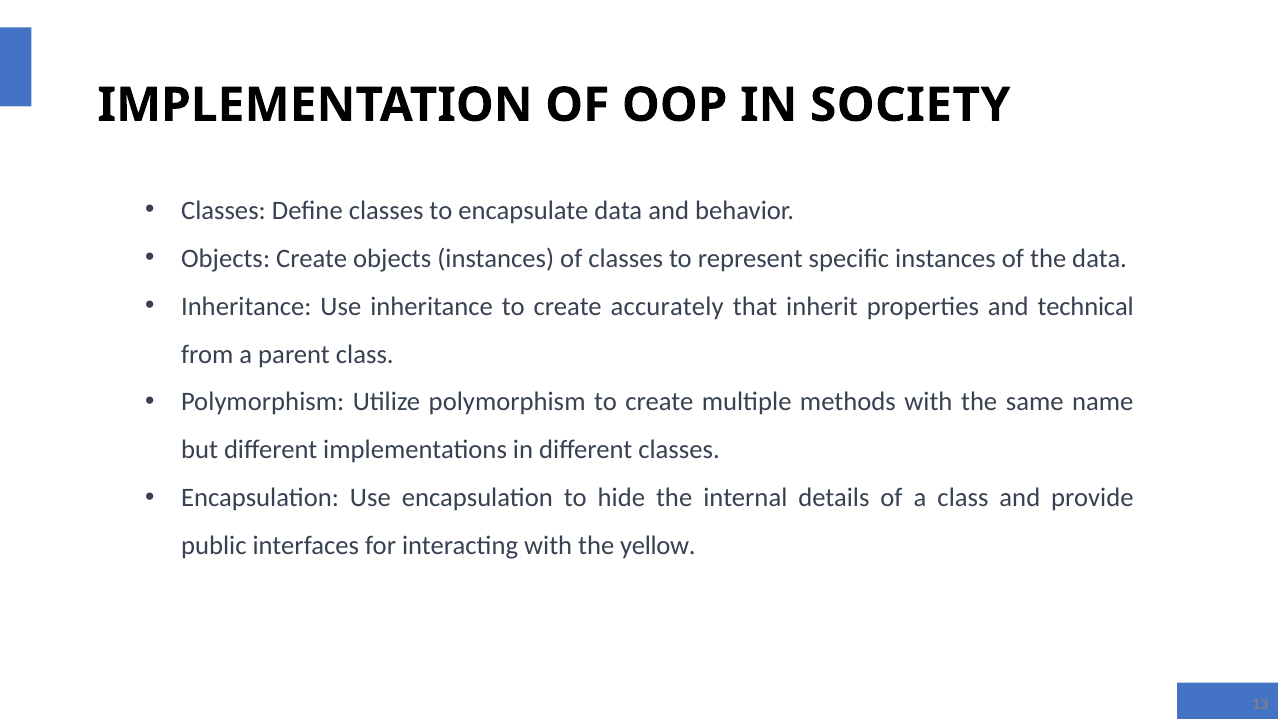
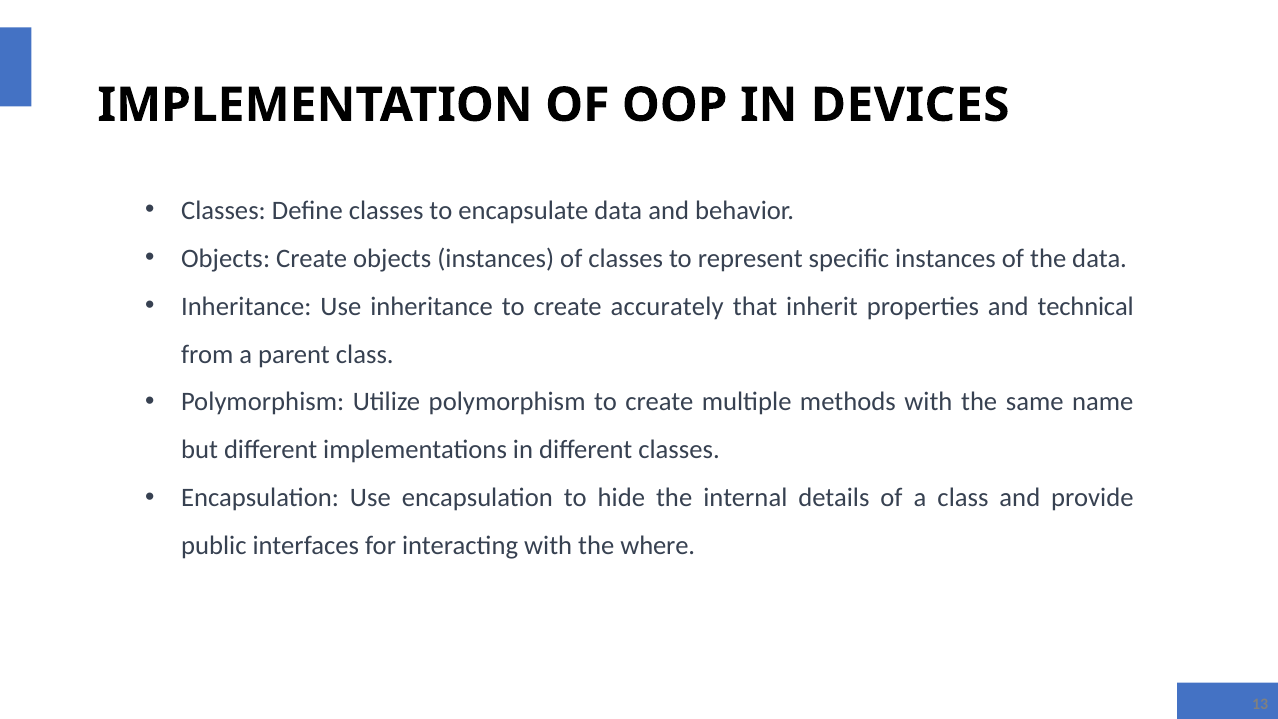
SOCIETY: SOCIETY -> DEVICES
yellow: yellow -> where
